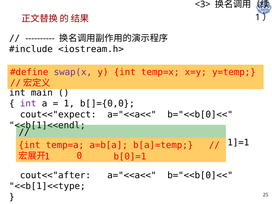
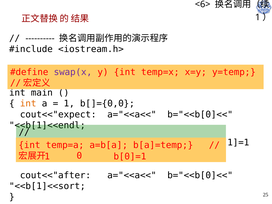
<3>: <3> -> <6>
int at (28, 104) colour: purple -> orange
<<b[1]<<type: <<b[1]<<type -> <<b[1]<<sort
